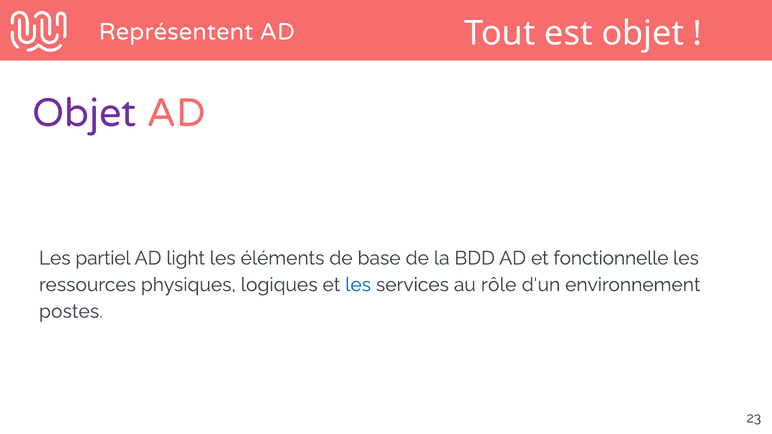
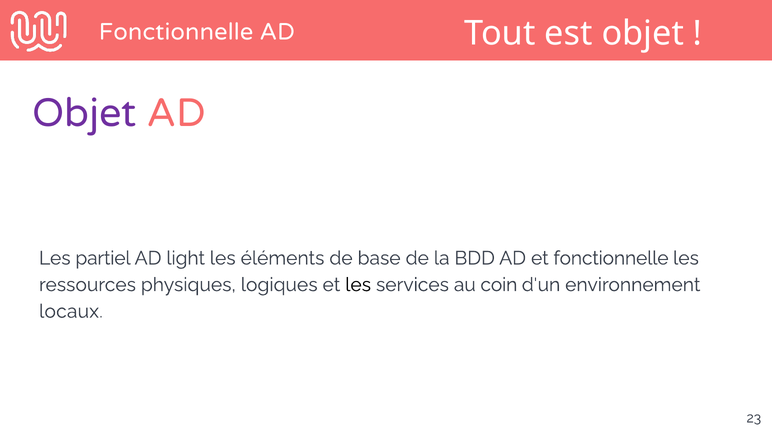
Représentent at (176, 32): Représentent -> Fonctionnelle
les at (358, 285) colour: blue -> black
rôle: rôle -> coin
postes: postes -> locaux
